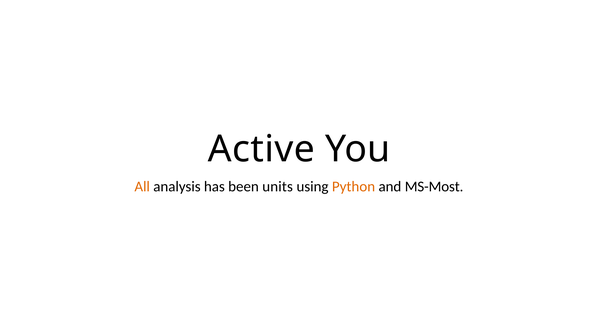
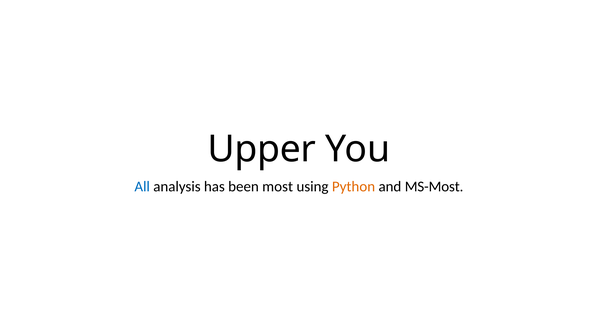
Active: Active -> Upper
All colour: orange -> blue
units: units -> most
